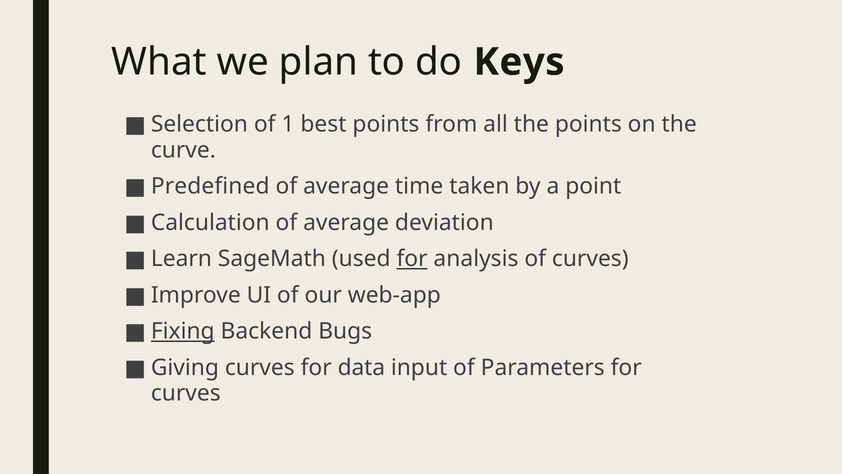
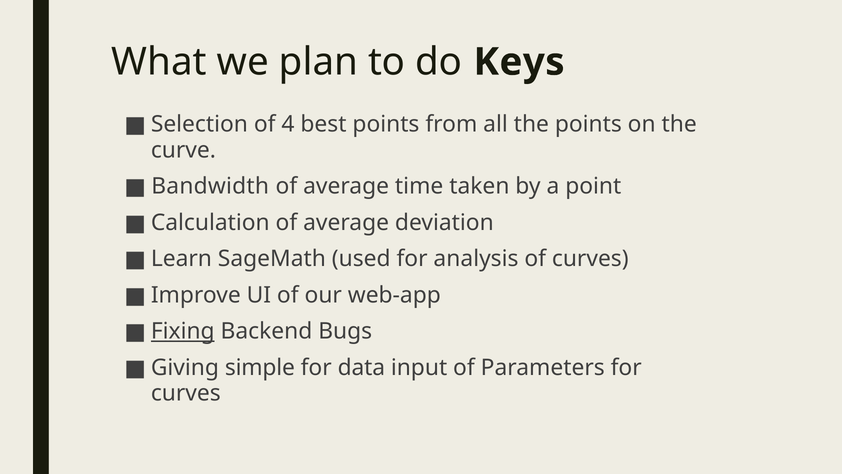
1: 1 -> 4
Predefined: Predefined -> Bandwidth
for at (412, 259) underline: present -> none
Giving curves: curves -> simple
